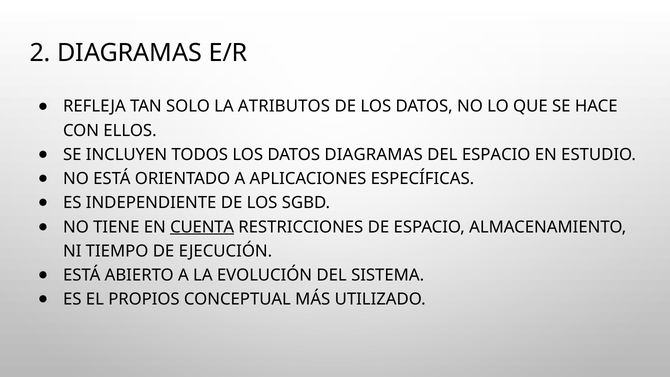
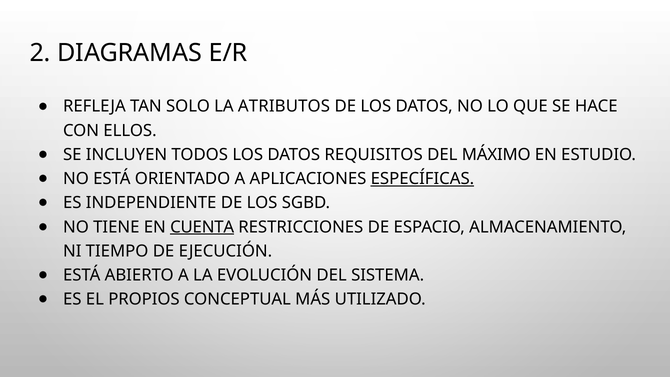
DATOS DIAGRAMAS: DIAGRAMAS -> REQUISITOS
DEL ESPACIO: ESPACIO -> MÁXIMO
ESPECÍFICAS underline: none -> present
